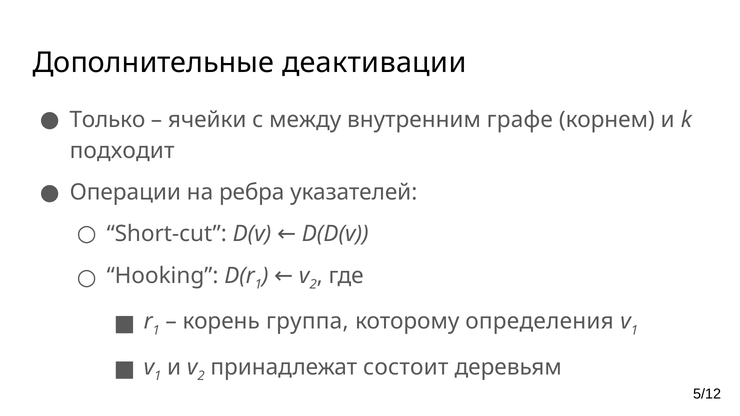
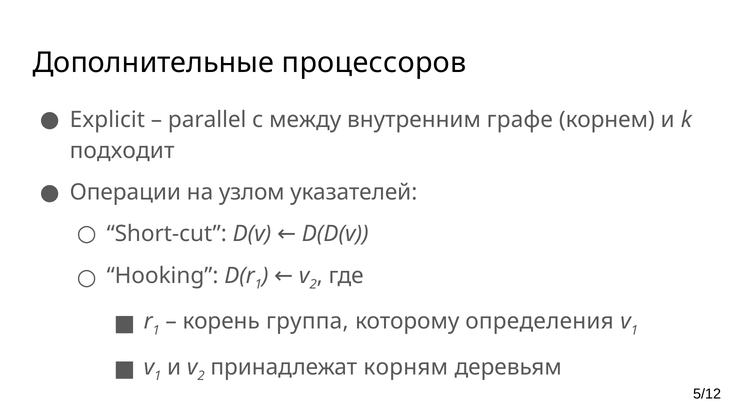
деактивации: деактивации -> процессоров
Только: Только -> Explicit
ячейки: ячейки -> parallel
ребра: ребра -> узлом
состоит: состоит -> корням
